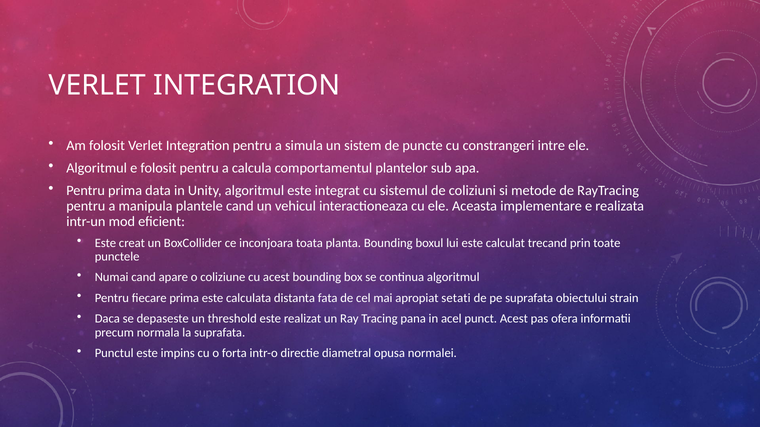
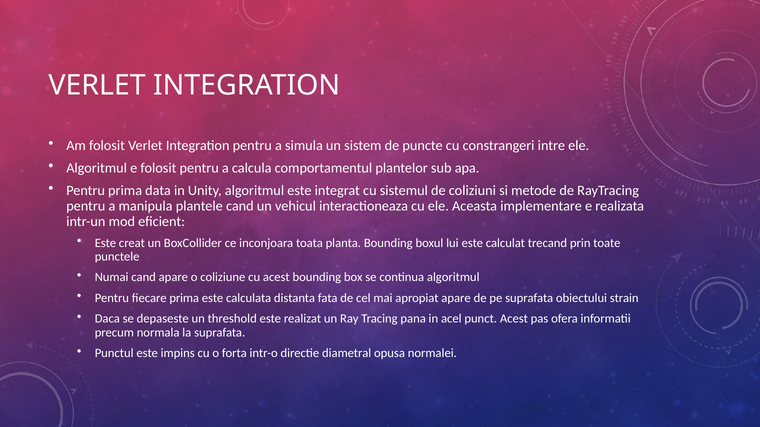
apropiat setati: setati -> apare
